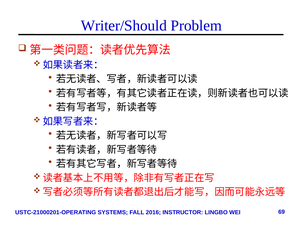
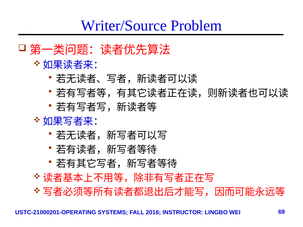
Writer/Should: Writer/Should -> Writer/Source
